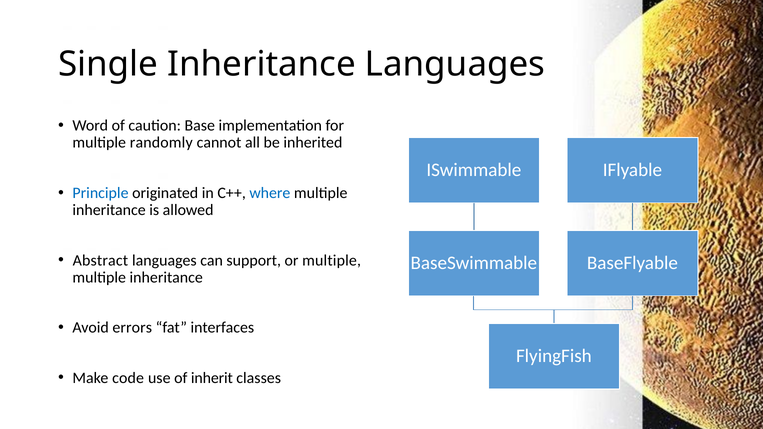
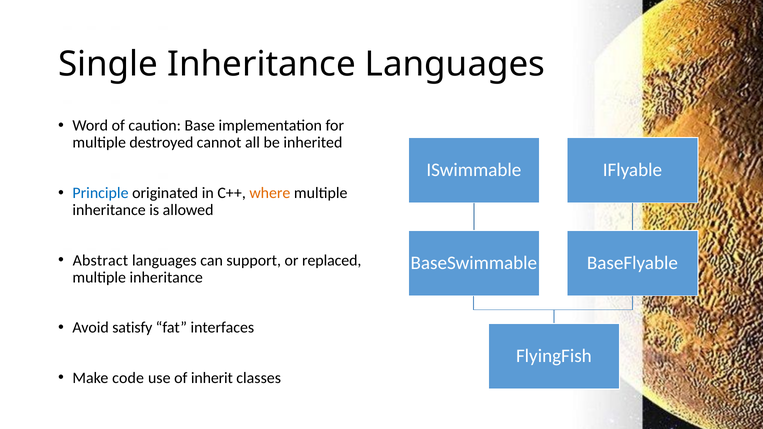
randomly: randomly -> destroyed
where colour: blue -> orange
or multiple: multiple -> replaced
errors: errors -> satisfy
